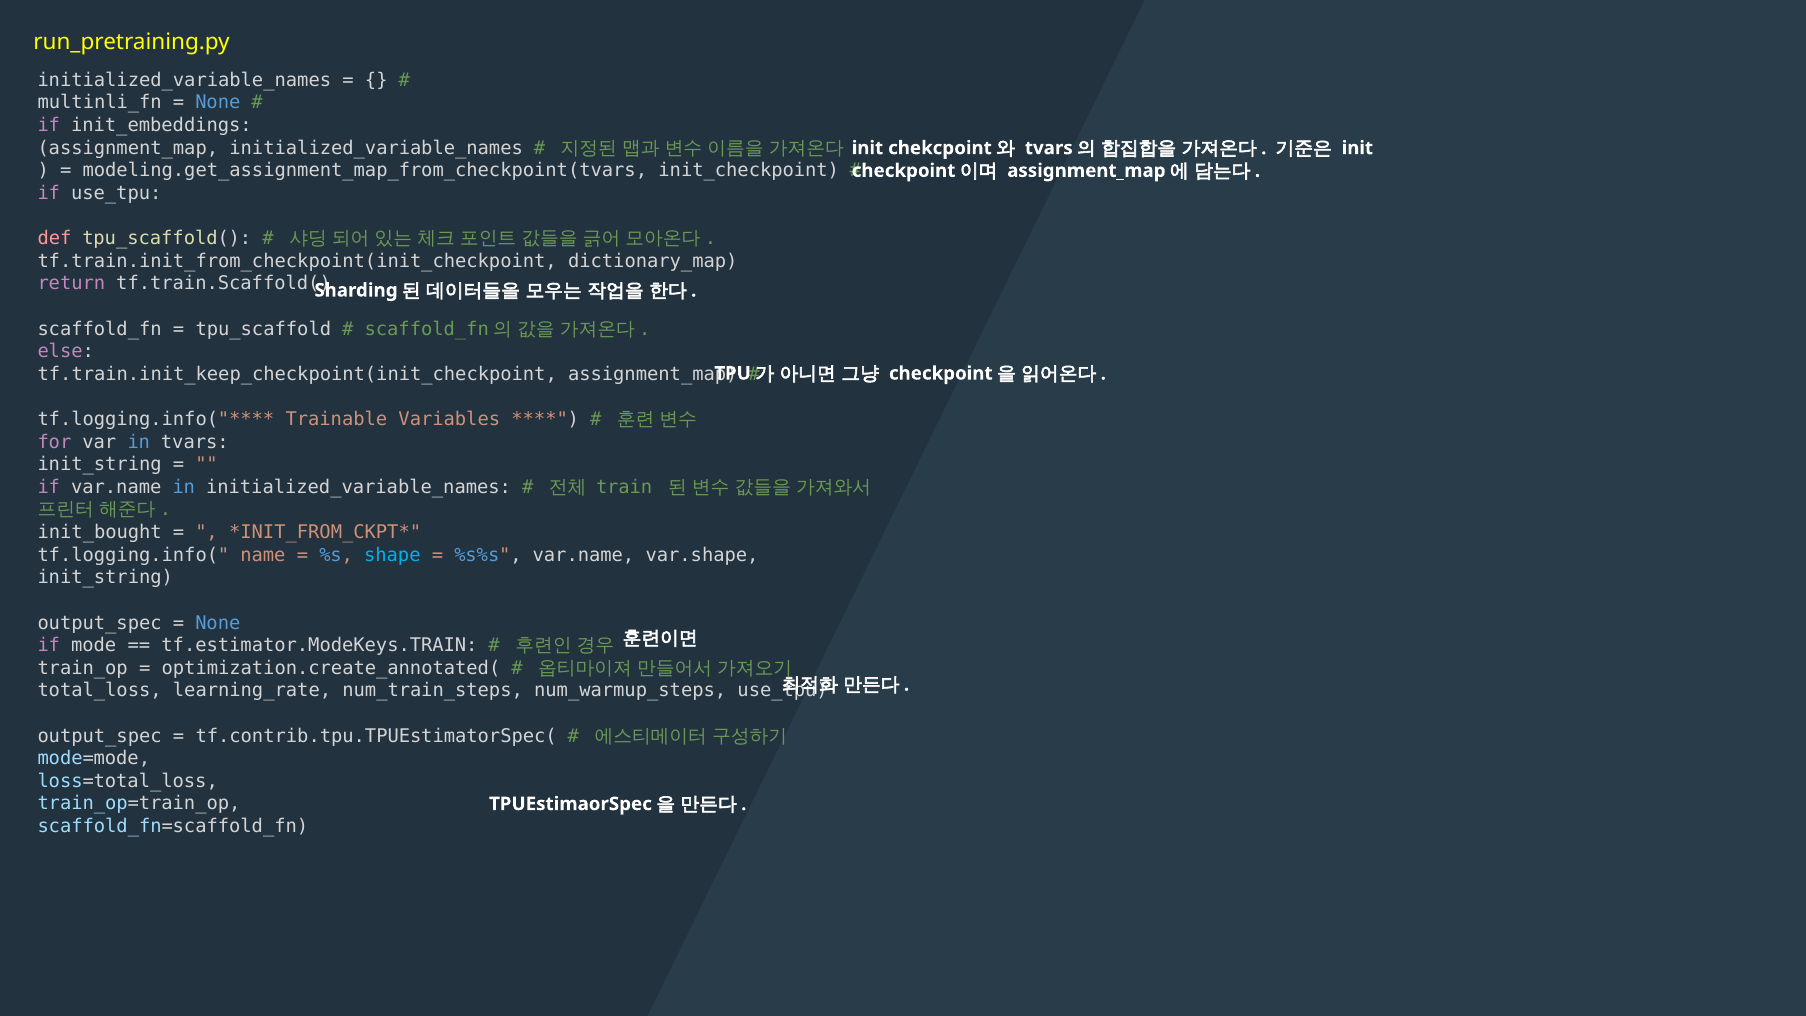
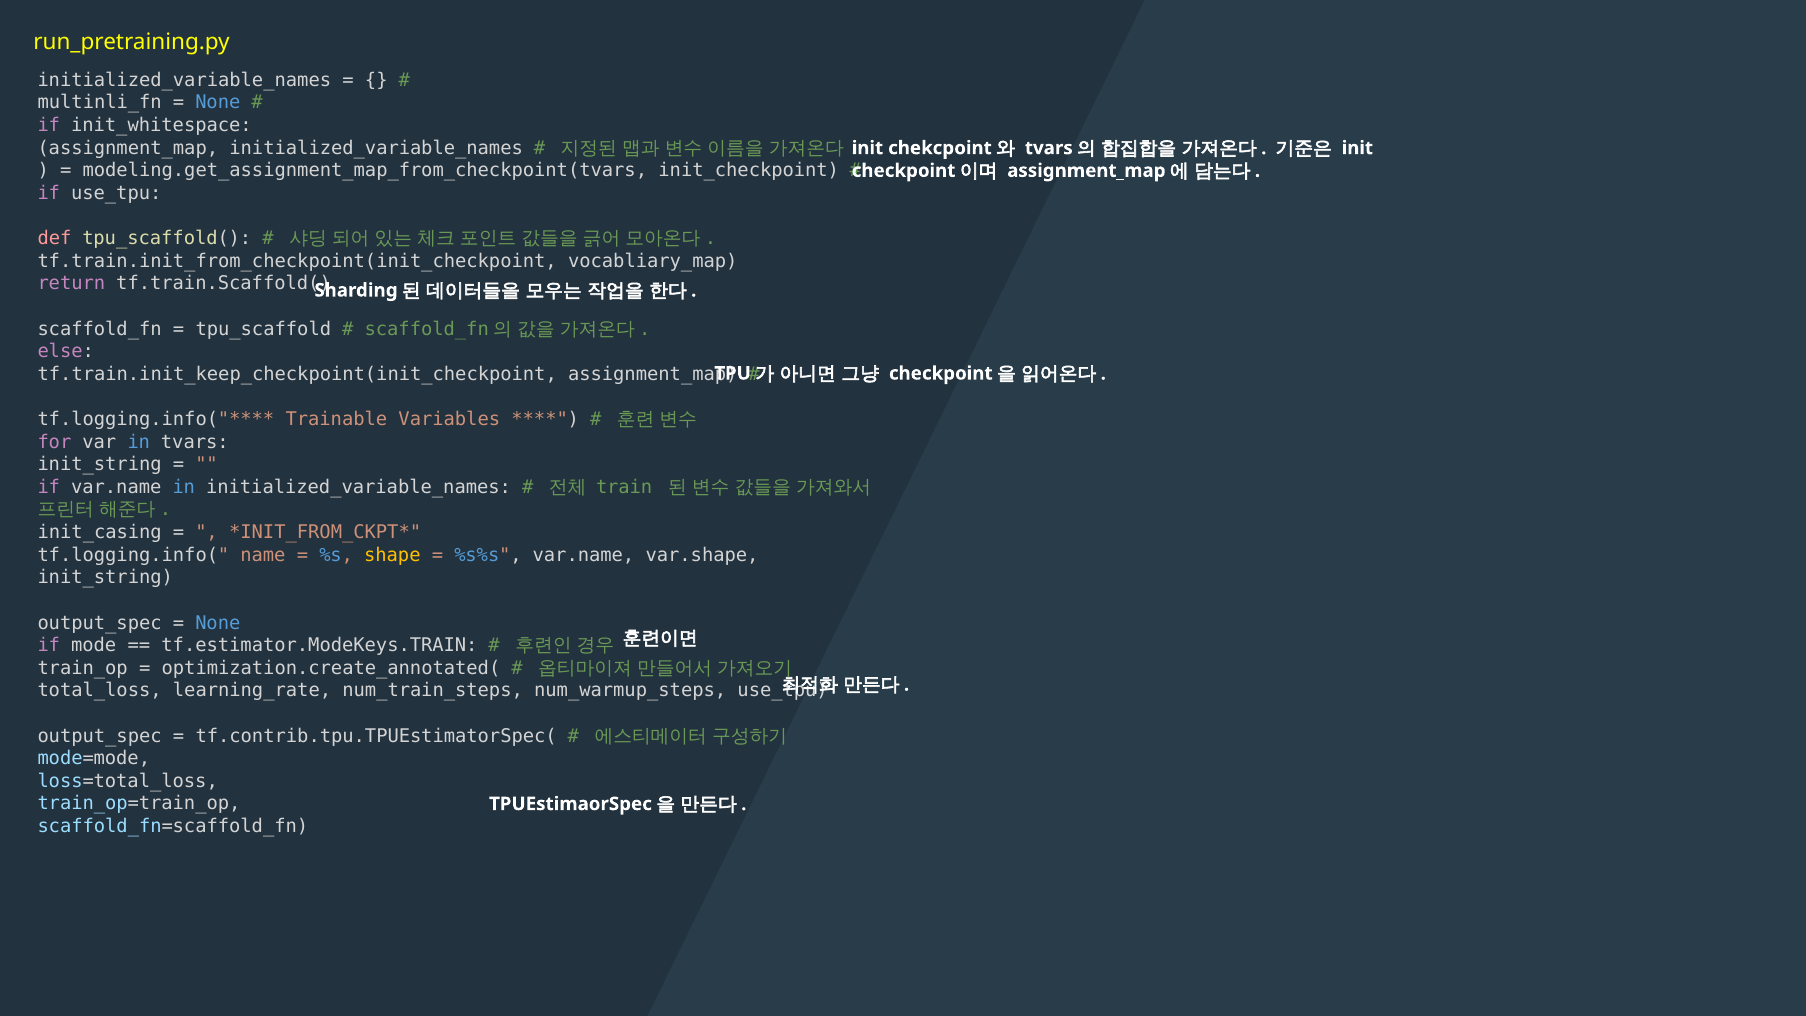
init_embeddings: init_embeddings -> init_whitespace
dictionary_map: dictionary_map -> vocabliary_map
init_bought: init_bought -> init_casing
shape colour: light blue -> yellow
